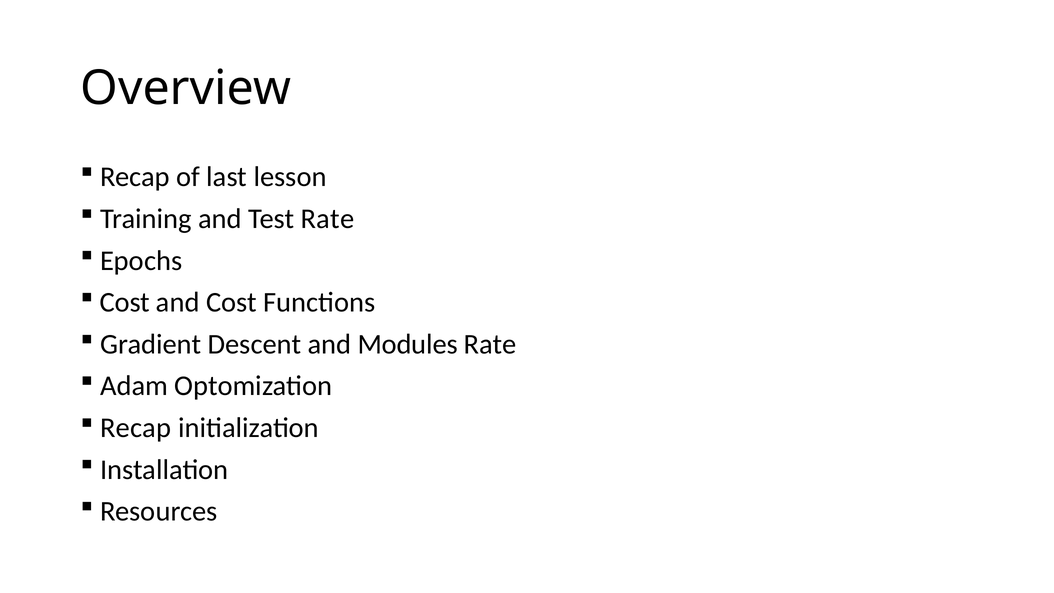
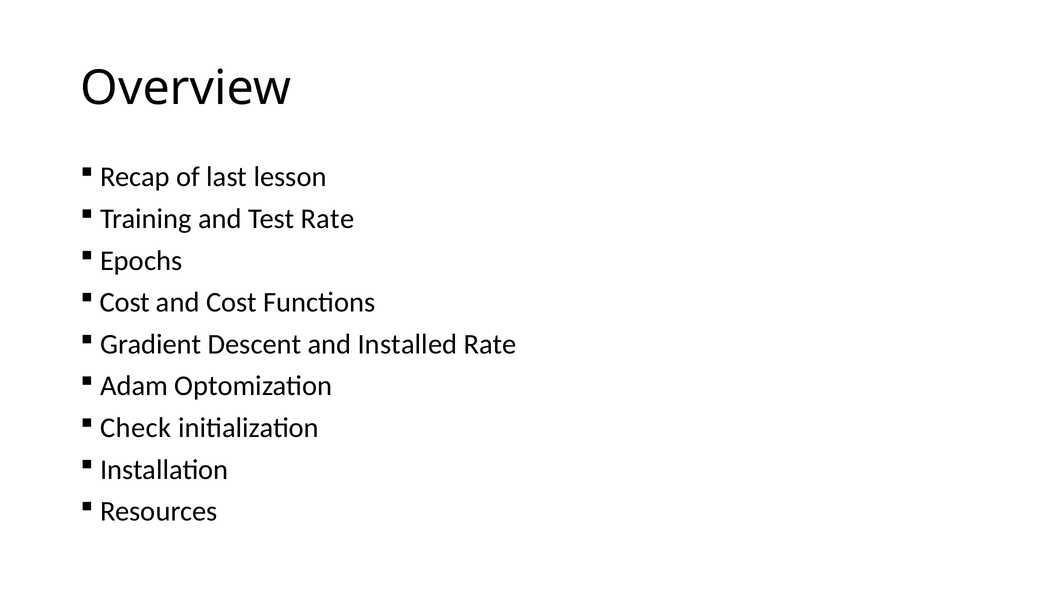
Modules: Modules -> Installed
Recap at (136, 428): Recap -> Check
